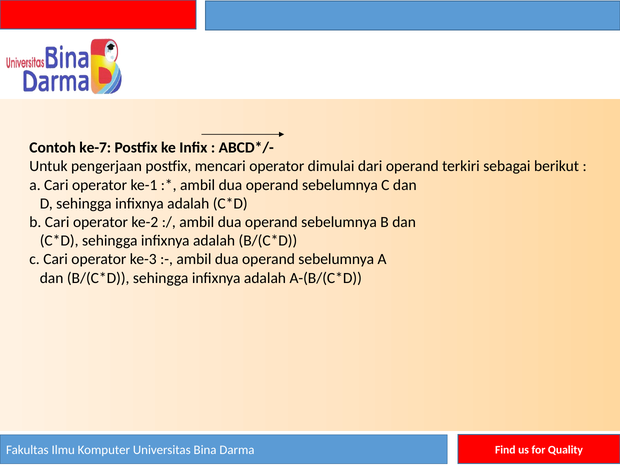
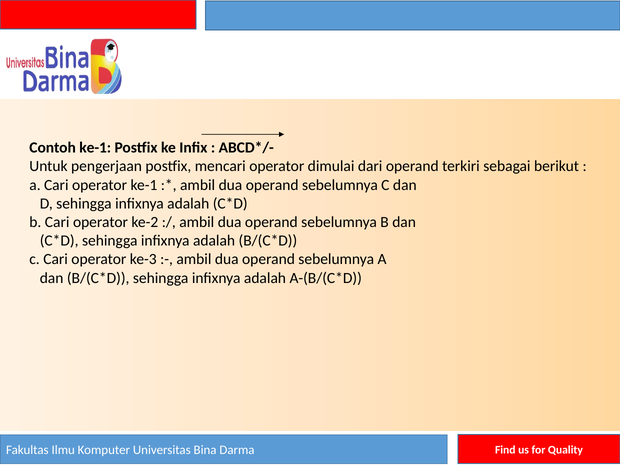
Contoh ke-7: ke-7 -> ke-1
